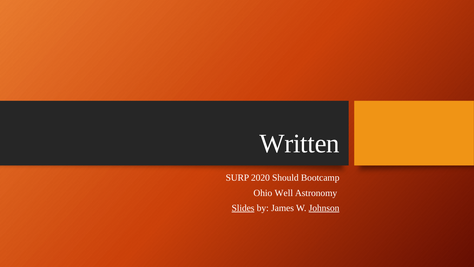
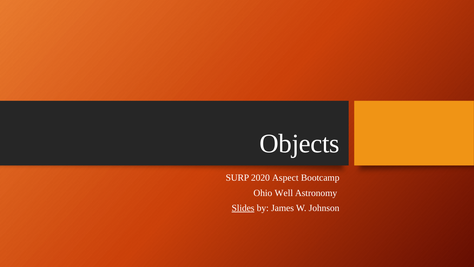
Written: Written -> Objects
Should: Should -> Aspect
Johnson underline: present -> none
